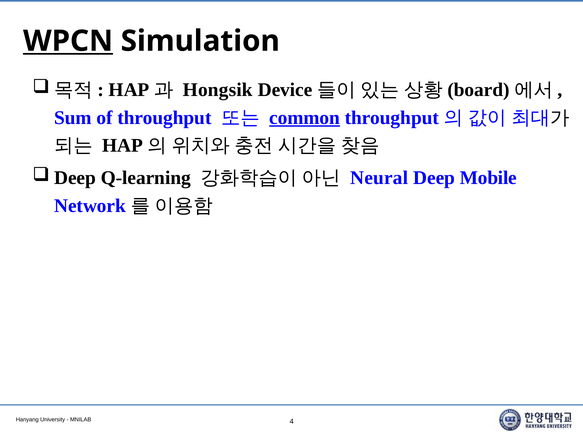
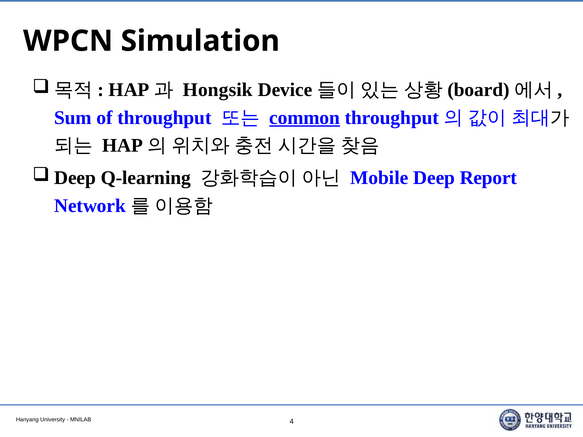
WPCN underline: present -> none
Neural: Neural -> Mobile
Mobile: Mobile -> Report
